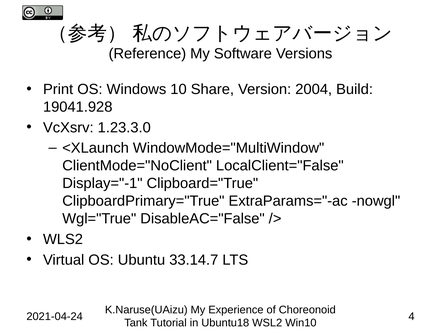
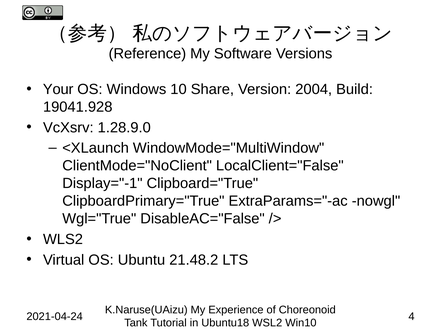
Print: Print -> Your
1.23.3.0: 1.23.3.0 -> 1.28.9.0
33.14.7: 33.14.7 -> 21.48.2
